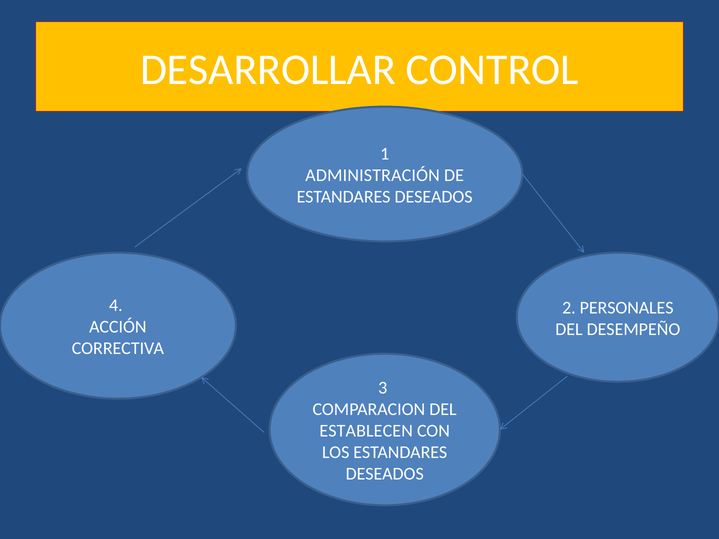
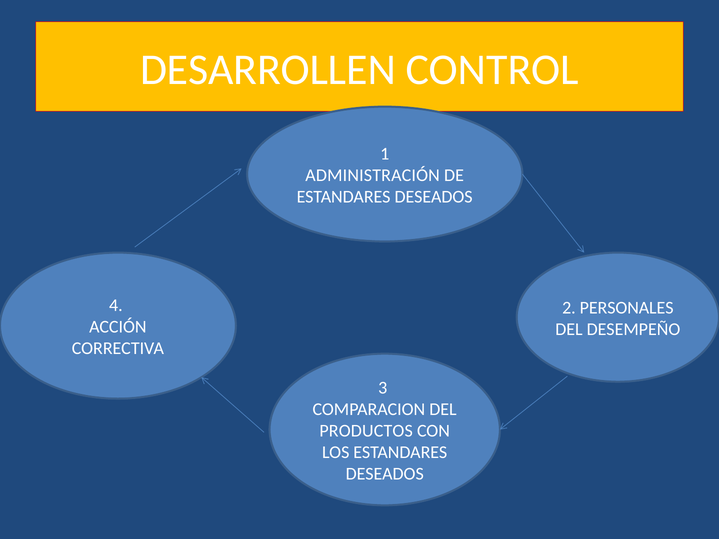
DESARROLLAR: DESARROLLAR -> DESARROLLEN
ESTABLECEN: ESTABLECEN -> PRODUCTOS
